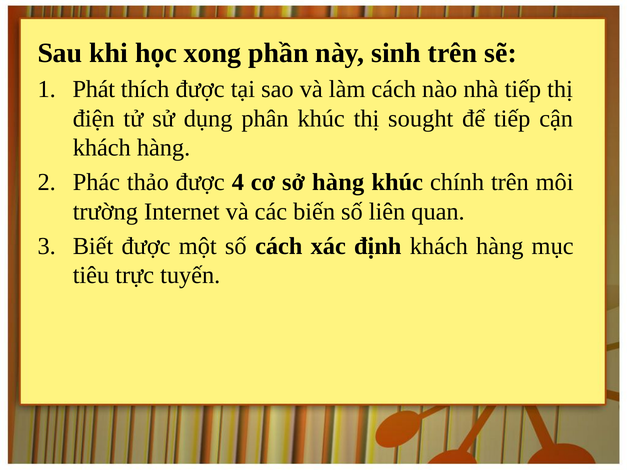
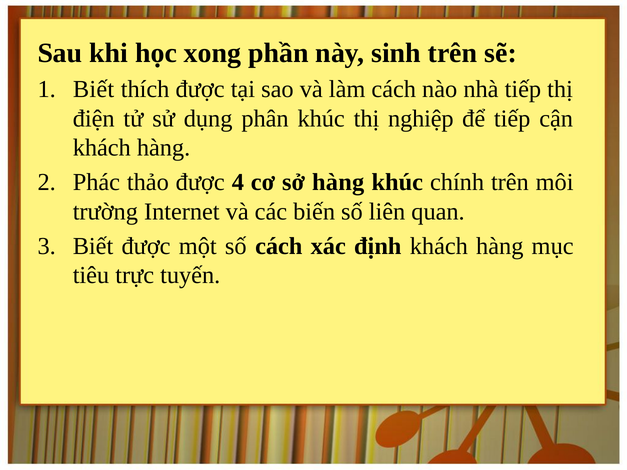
Phát at (94, 89): Phát -> Biết
sought: sought -> nghiệp
